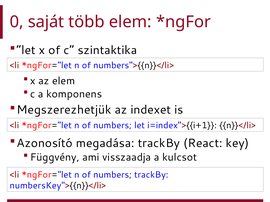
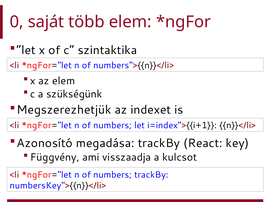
komponens: komponens -> szükségünk
